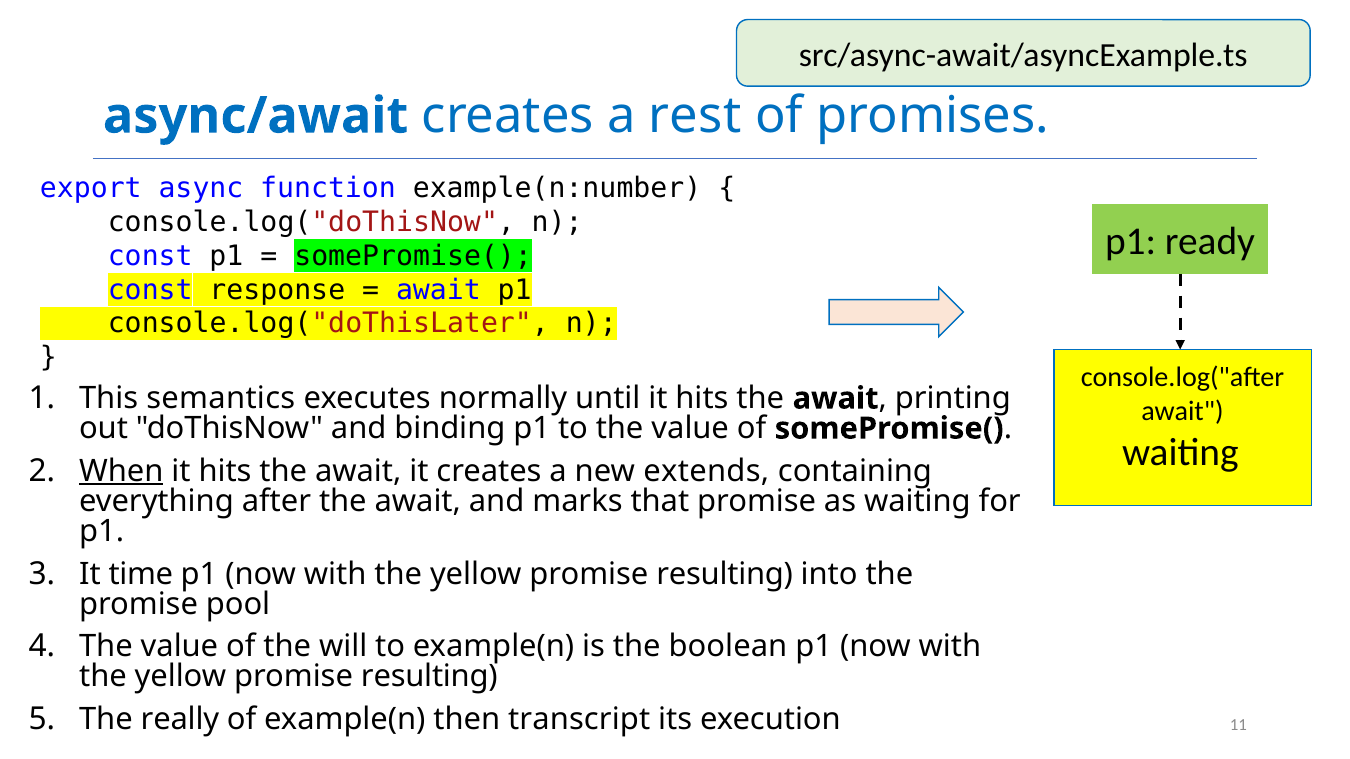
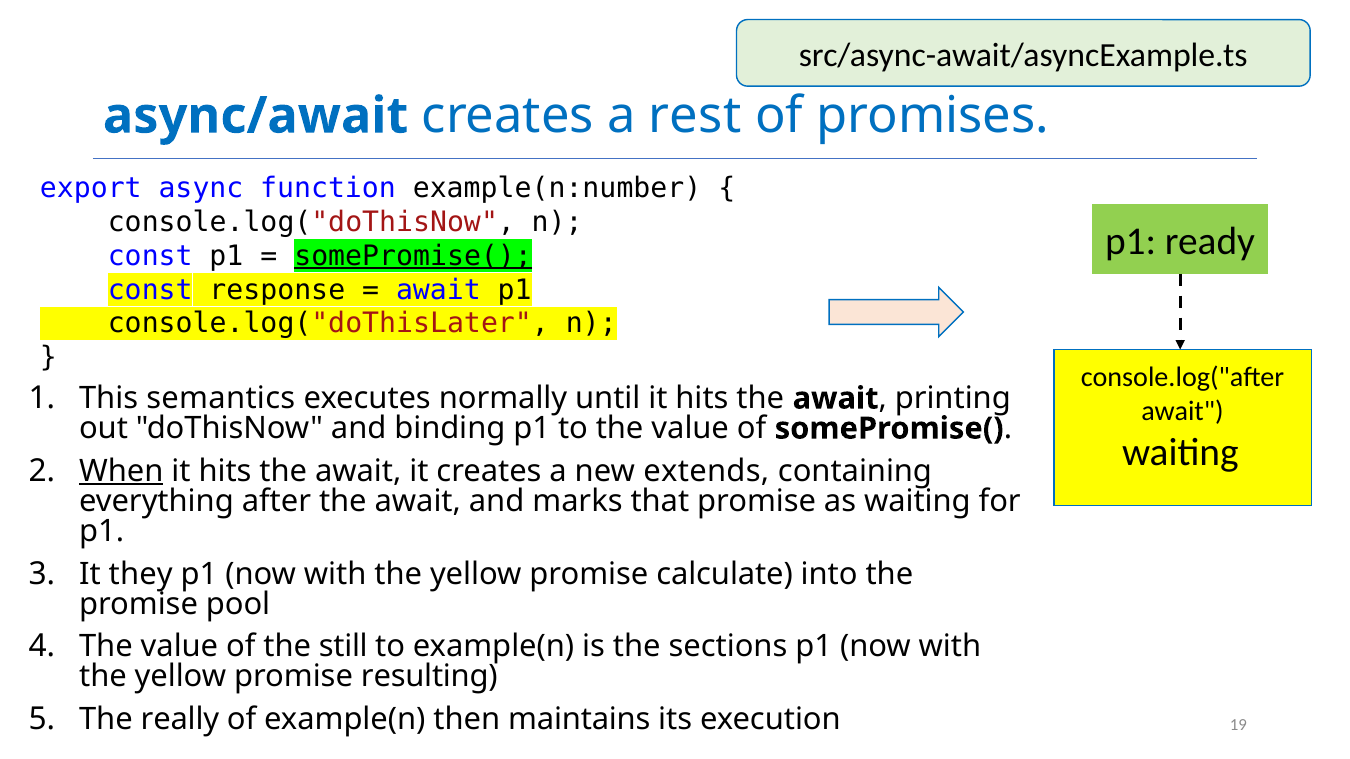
somePromise( at (413, 256) underline: none -> present
time: time -> they
resulting at (725, 574): resulting -> calculate
will: will -> still
boolean: boolean -> sections
transcript: transcript -> maintains
11: 11 -> 19
